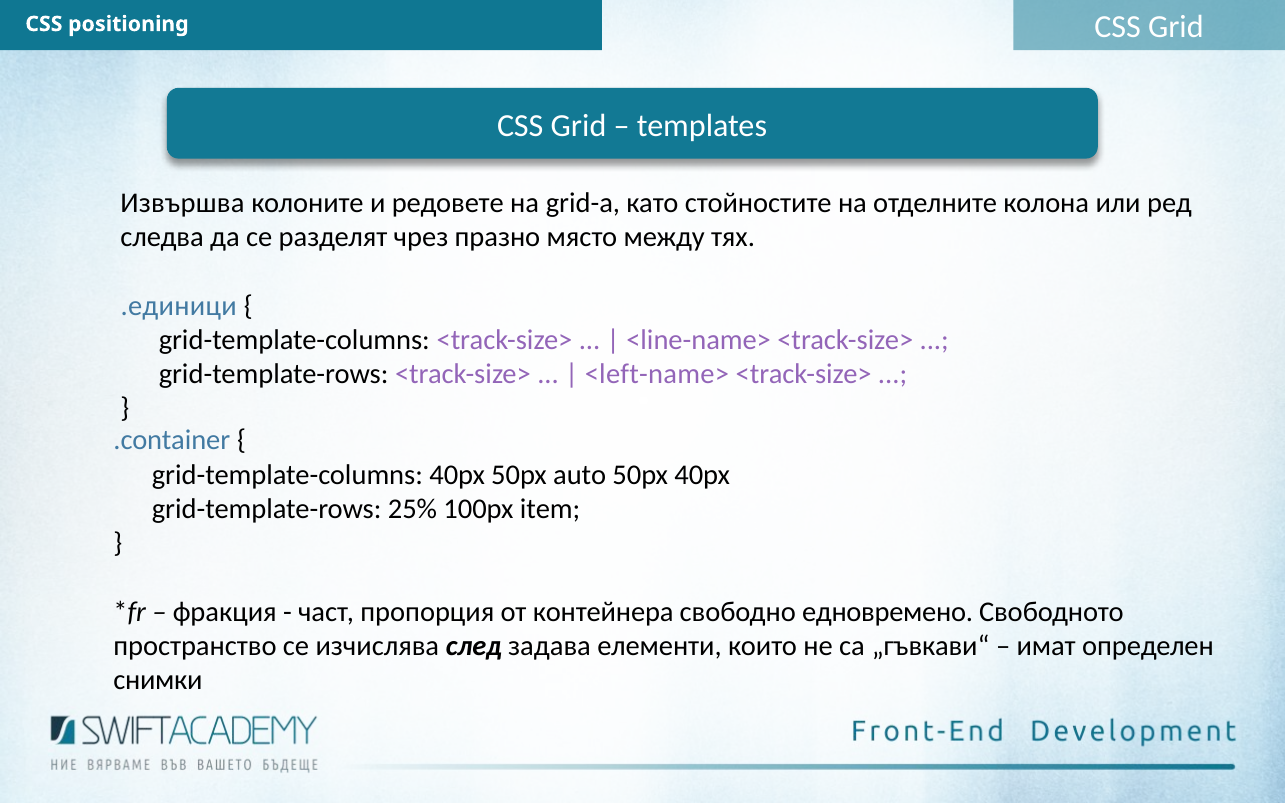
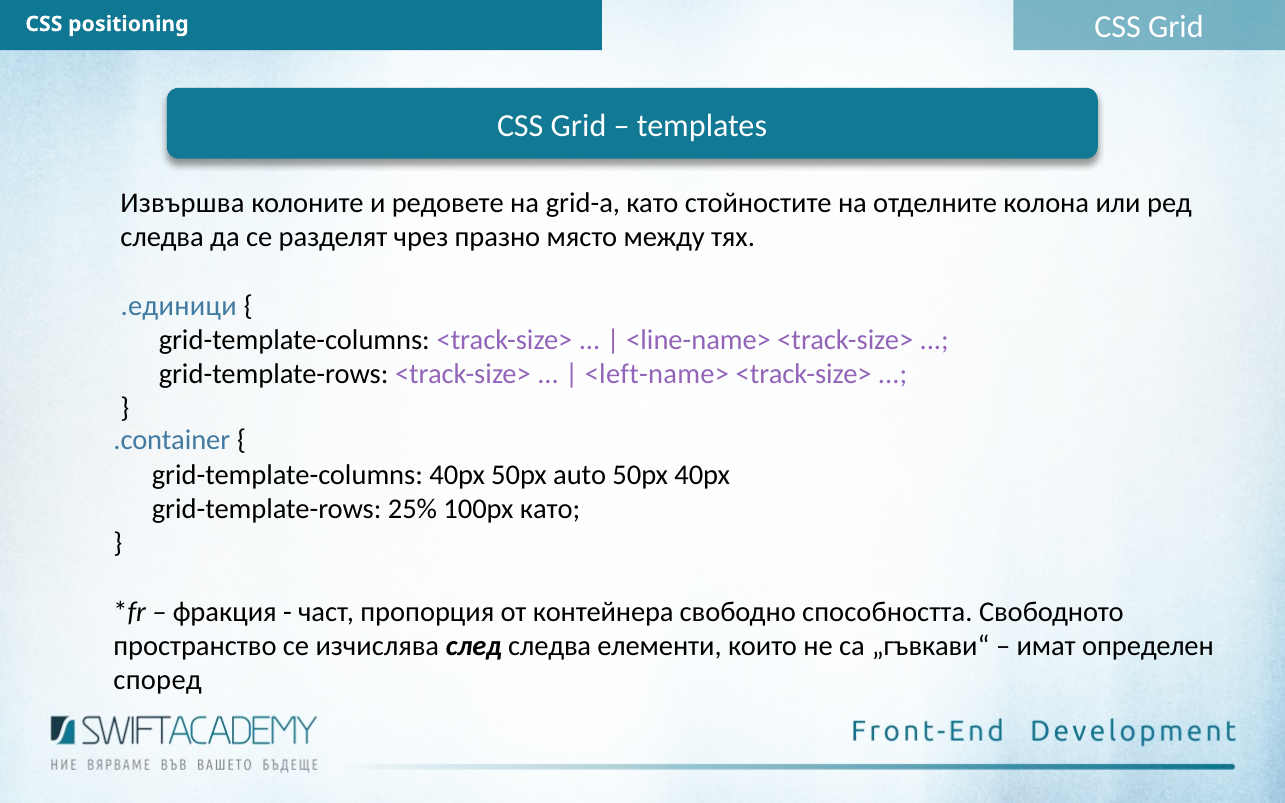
100px item: item -> като
едновремено: едновремено -> способността
след задава: задава -> следва
снимки: снимки -> според
